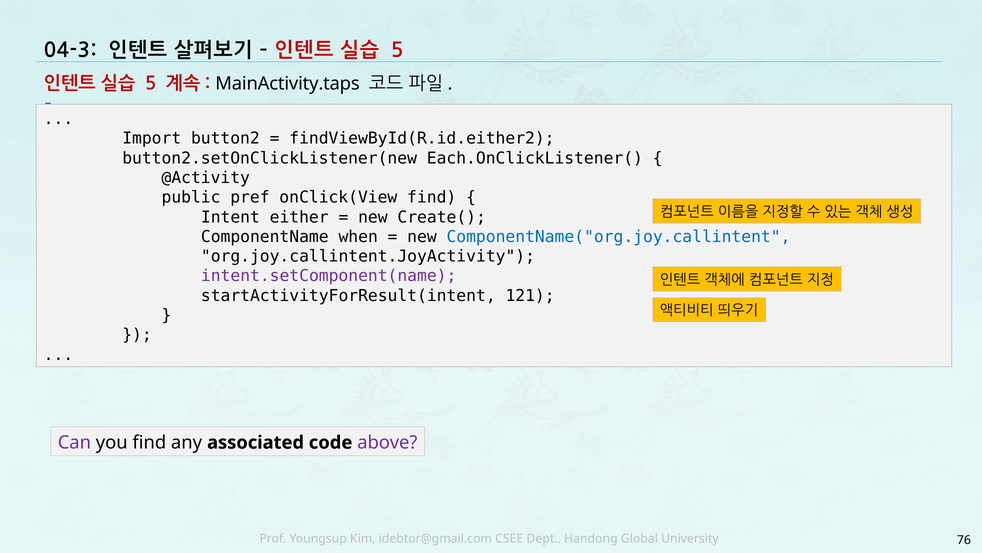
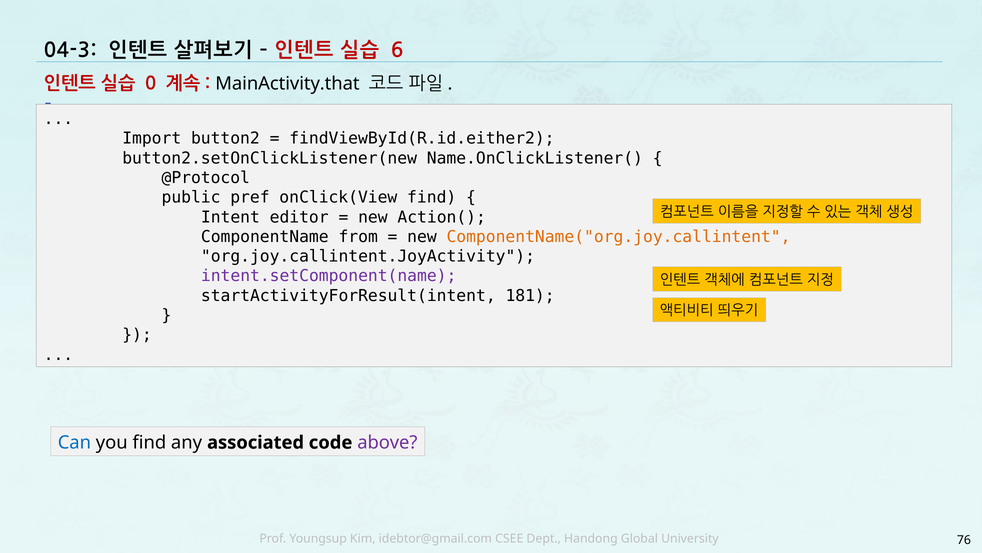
5 at (397, 50): 5 -> 6
5 at (151, 83): 5 -> 0
MainActivity.taps: MainActivity.taps -> MainActivity.that
Each.OnClickListener(: Each.OnClickListener( -> Name.OnClickListener(
@Activity: @Activity -> @Protocol
either: either -> editor
Create(: Create( -> Action(
when: when -> from
ComponentName("org.joy.callintent colour: blue -> orange
121: 121 -> 181
Can colour: purple -> blue
